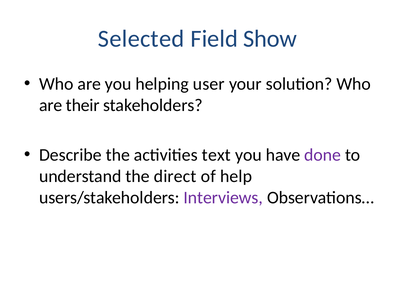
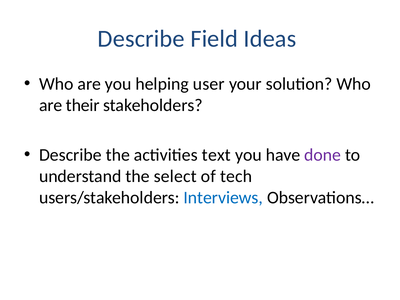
Selected at (141, 39): Selected -> Describe
Show: Show -> Ideas
direct: direct -> select
help: help -> tech
Interviews colour: purple -> blue
